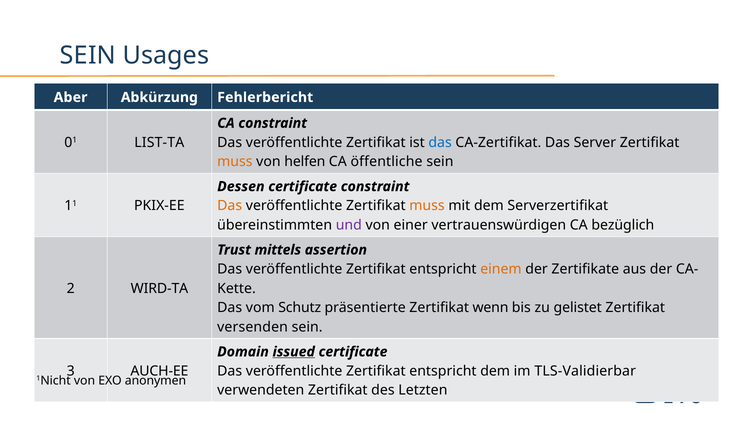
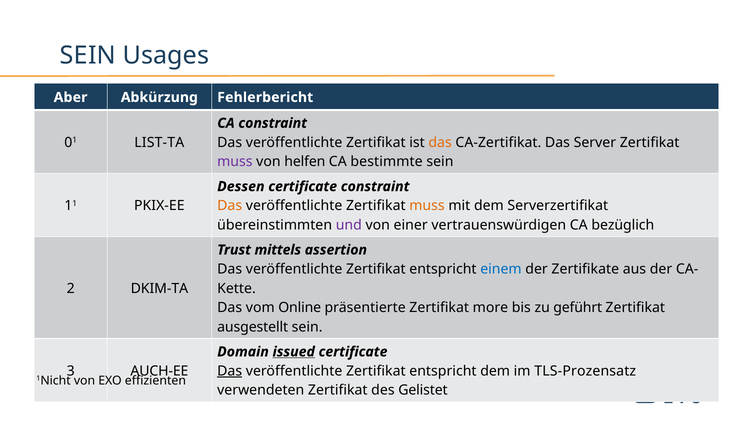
das at (440, 143) colour: blue -> orange
muss at (235, 162) colour: orange -> purple
öffentliche: öffentliche -> bestimmte
einem colour: orange -> blue
WIRD-TA: WIRD-TA -> DKIM-TA
Schutz: Schutz -> Online
wenn: wenn -> more
gelistet: gelistet -> geführt
versenden: versenden -> ausgestellt
Das at (230, 371) underline: none -> present
TLS-Validierbar: TLS-Validierbar -> TLS-Prozensatz
anonymen: anonymen -> effizienten
Letzten: Letzten -> Gelistet
